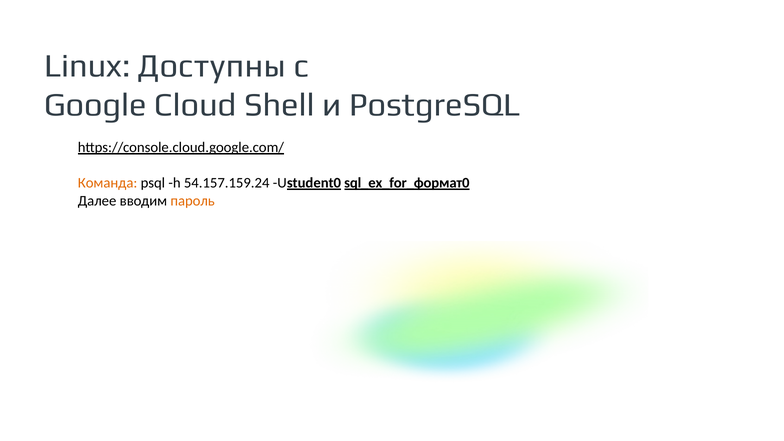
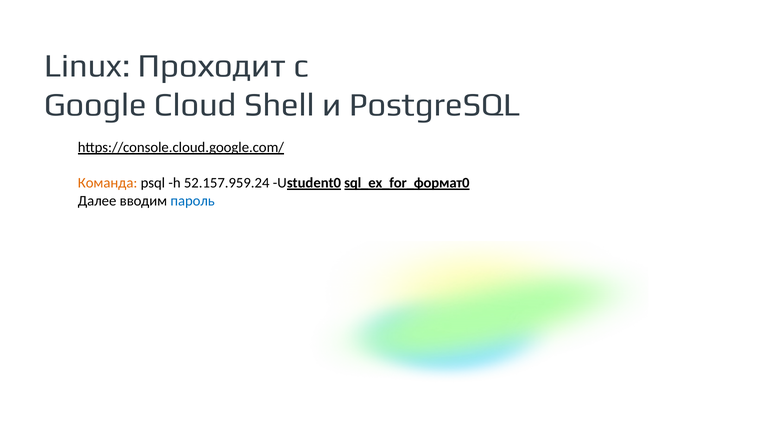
Доступны: Доступны -> Проходит
54.157.159.24: 54.157.159.24 -> 52.157.959.24
пароль colour: orange -> blue
